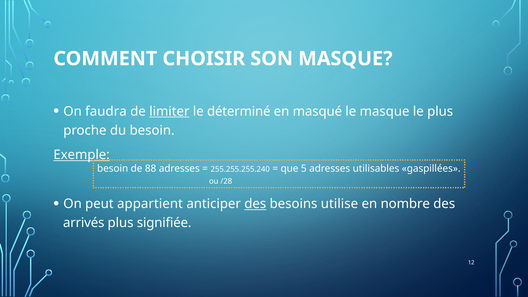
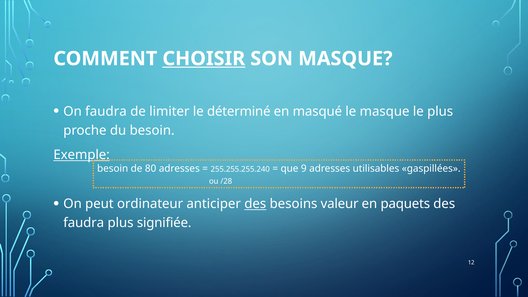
CHOISIR underline: none -> present
limiter underline: present -> none
88: 88 -> 80
5: 5 -> 9
appartient: appartient -> ordinateur
utilise: utilise -> valeur
nombre: nombre -> paquets
arrivés at (84, 223): arrivés -> faudra
